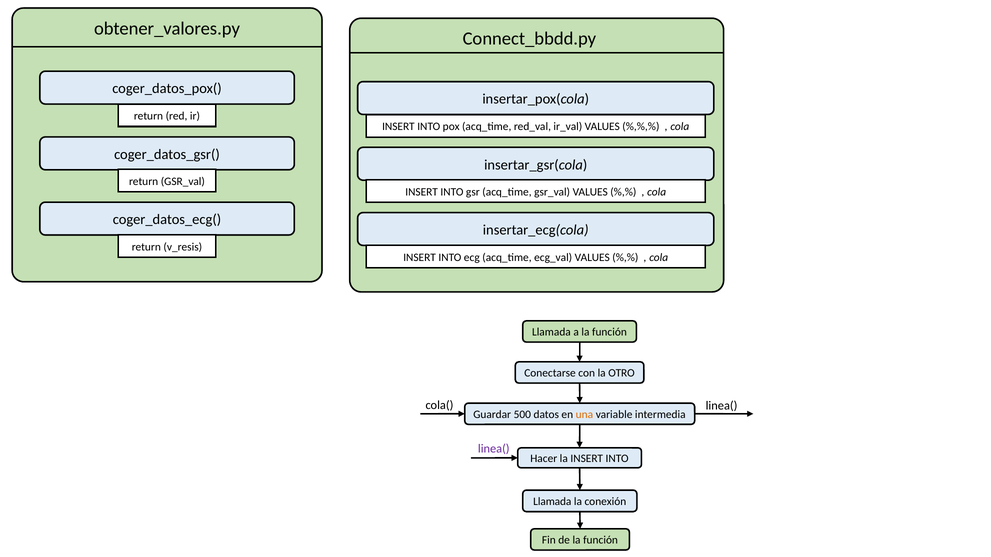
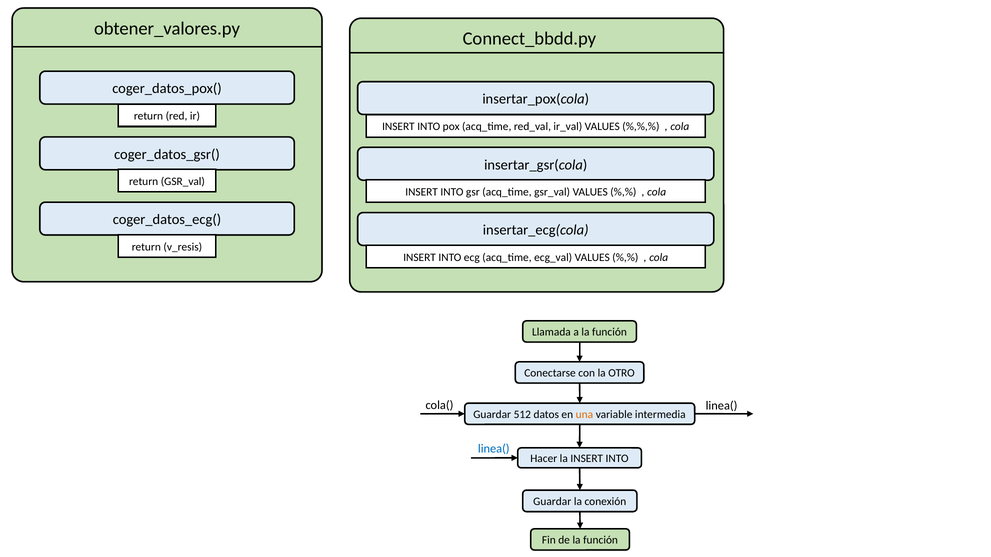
500: 500 -> 512
linea( at (494, 449) colour: purple -> blue
Llamada at (552, 502): Llamada -> Guardar
